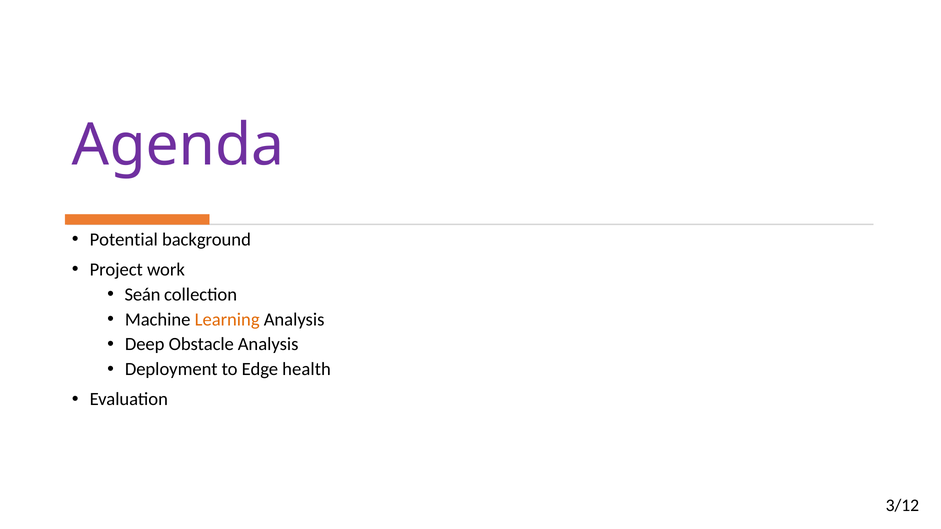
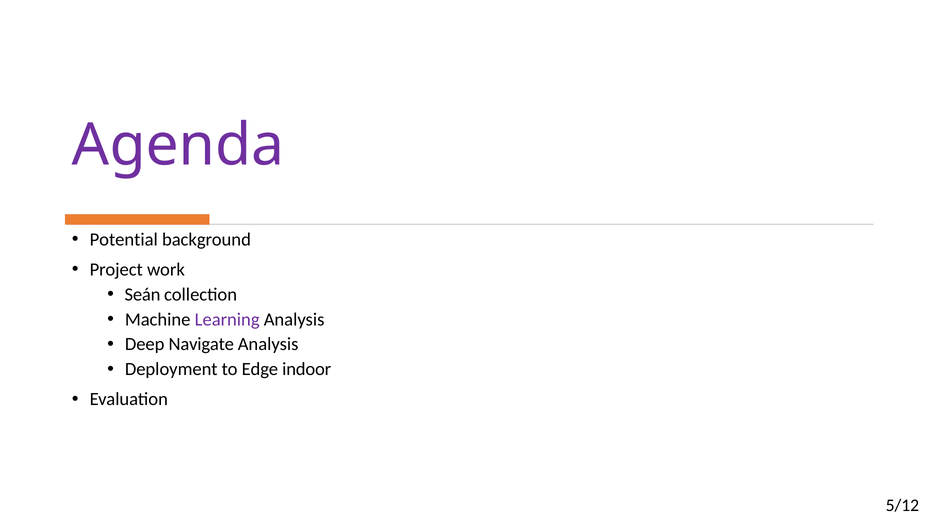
Learning colour: orange -> purple
Obstacle: Obstacle -> Navigate
health: health -> indoor
3/12: 3/12 -> 5/12
